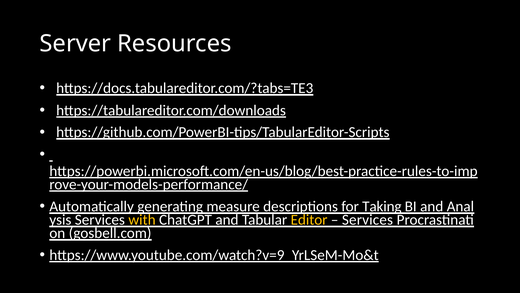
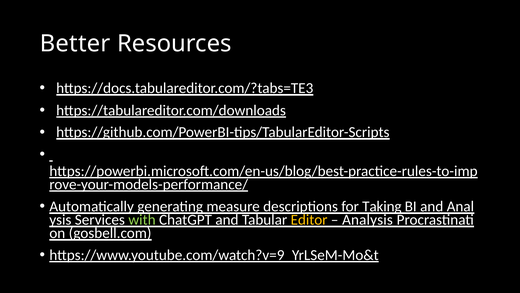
Server: Server -> Better
with colour: yellow -> light green
Services at (367, 220): Services -> Analysis
